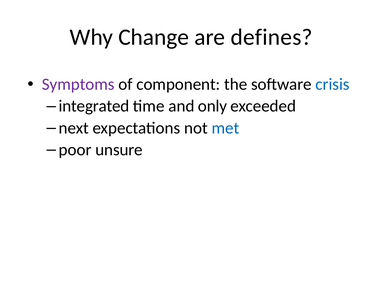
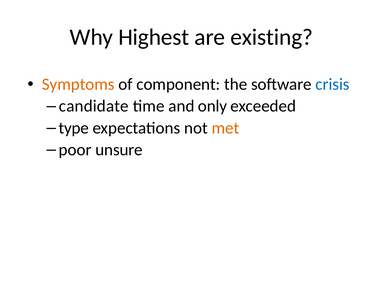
Change: Change -> Highest
defines: defines -> existing
Symptoms colour: purple -> orange
integrated: integrated -> candidate
next: next -> type
met colour: blue -> orange
